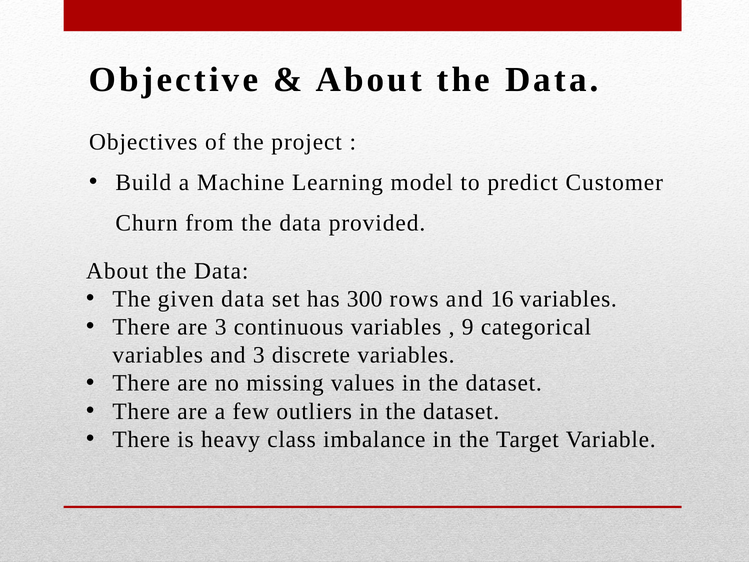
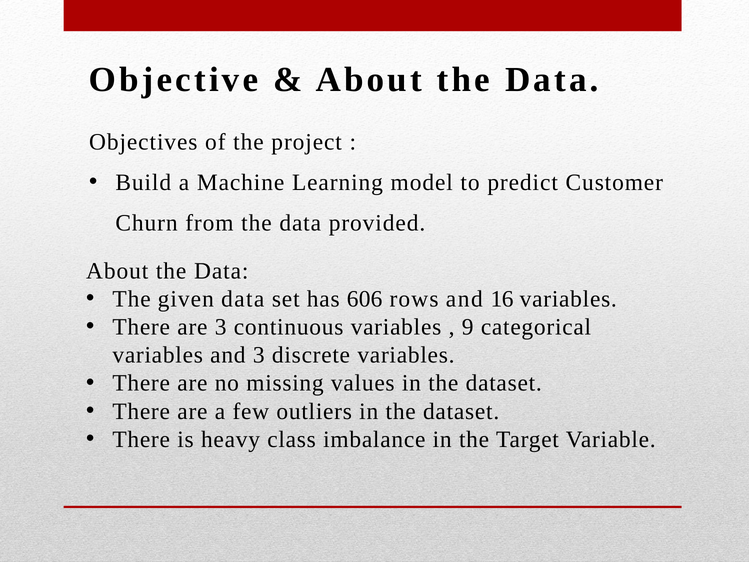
300: 300 -> 606
